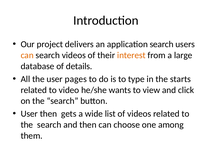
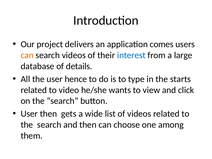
application search: search -> comes
interest colour: orange -> blue
pages: pages -> hence
